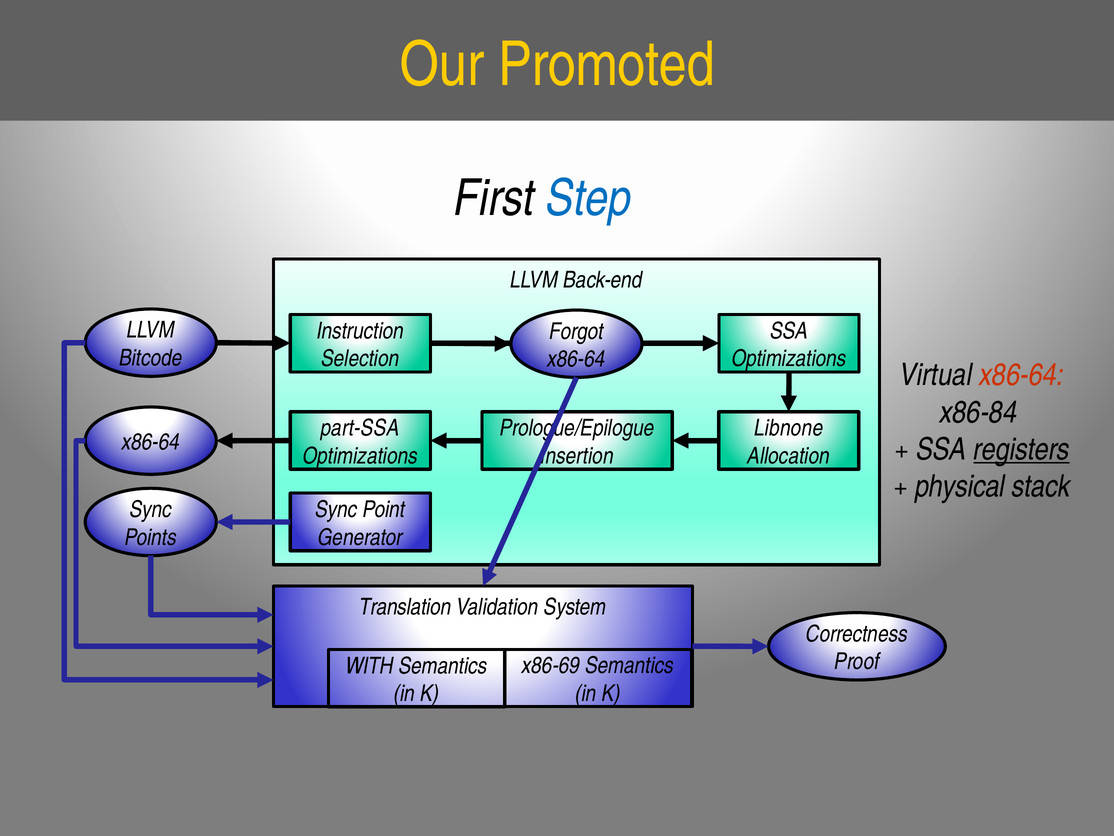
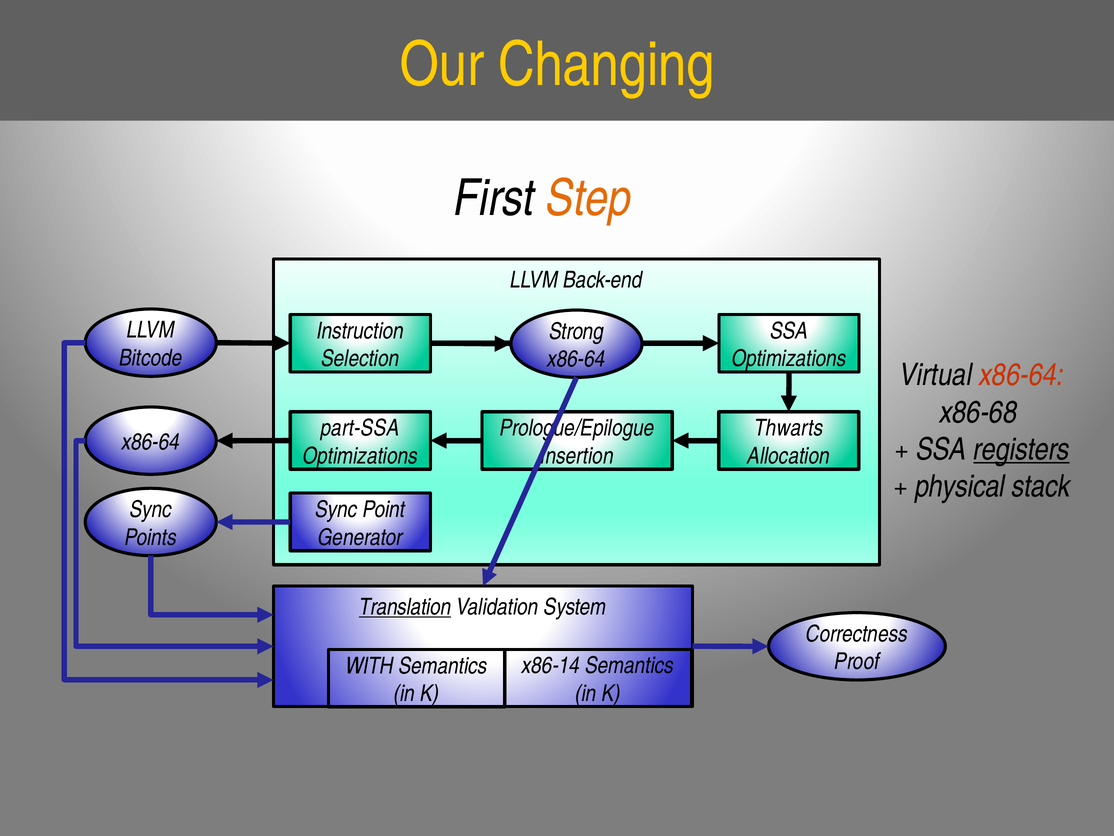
Promoted: Promoted -> Changing
Step colour: blue -> orange
Forgot: Forgot -> Strong
x86-84: x86-84 -> x86-68
Libnone: Libnone -> Thwarts
Translation underline: none -> present
x86-69: x86-69 -> x86-14
